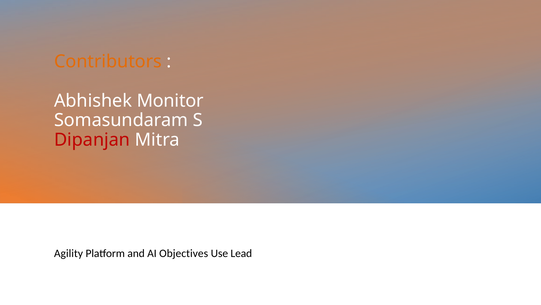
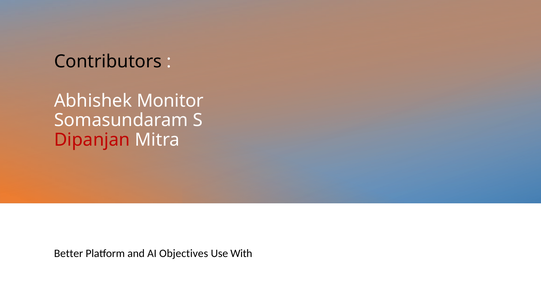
Contributors colour: orange -> black
Agility: Agility -> Better
Lead: Lead -> With
